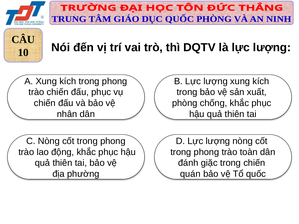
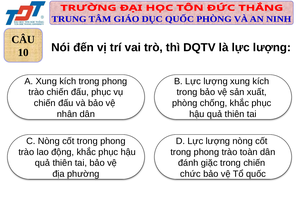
quán: quán -> chức
